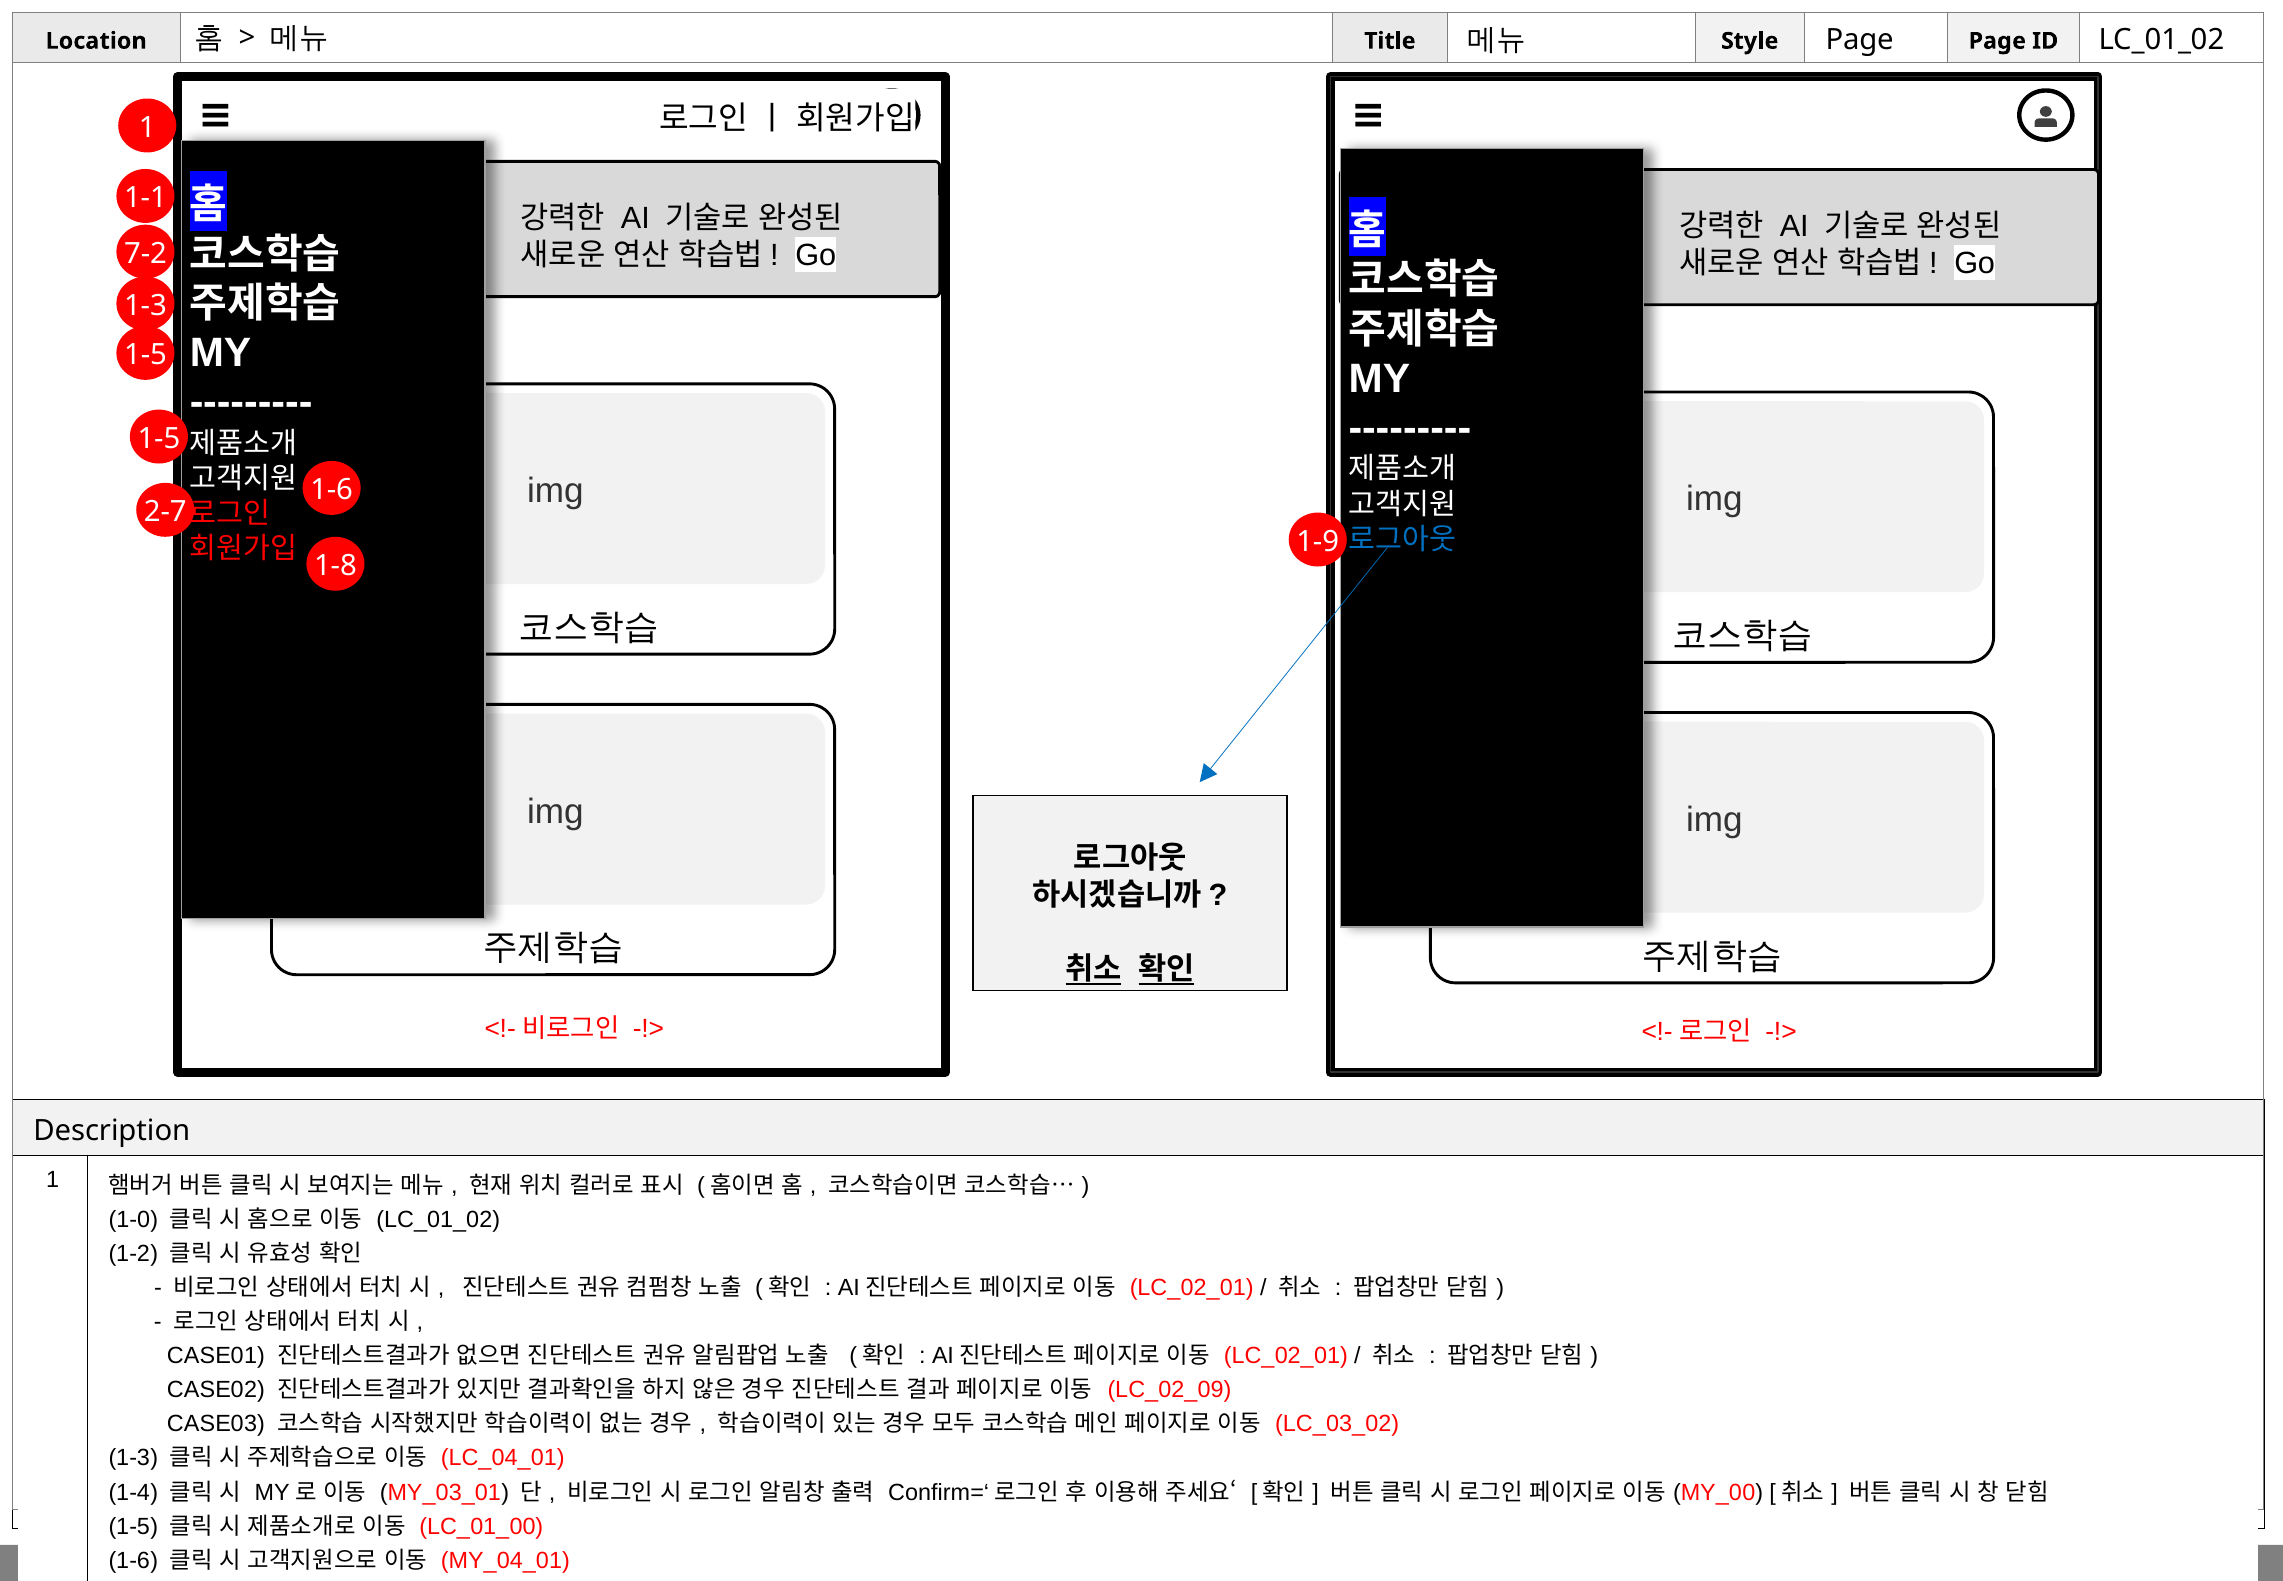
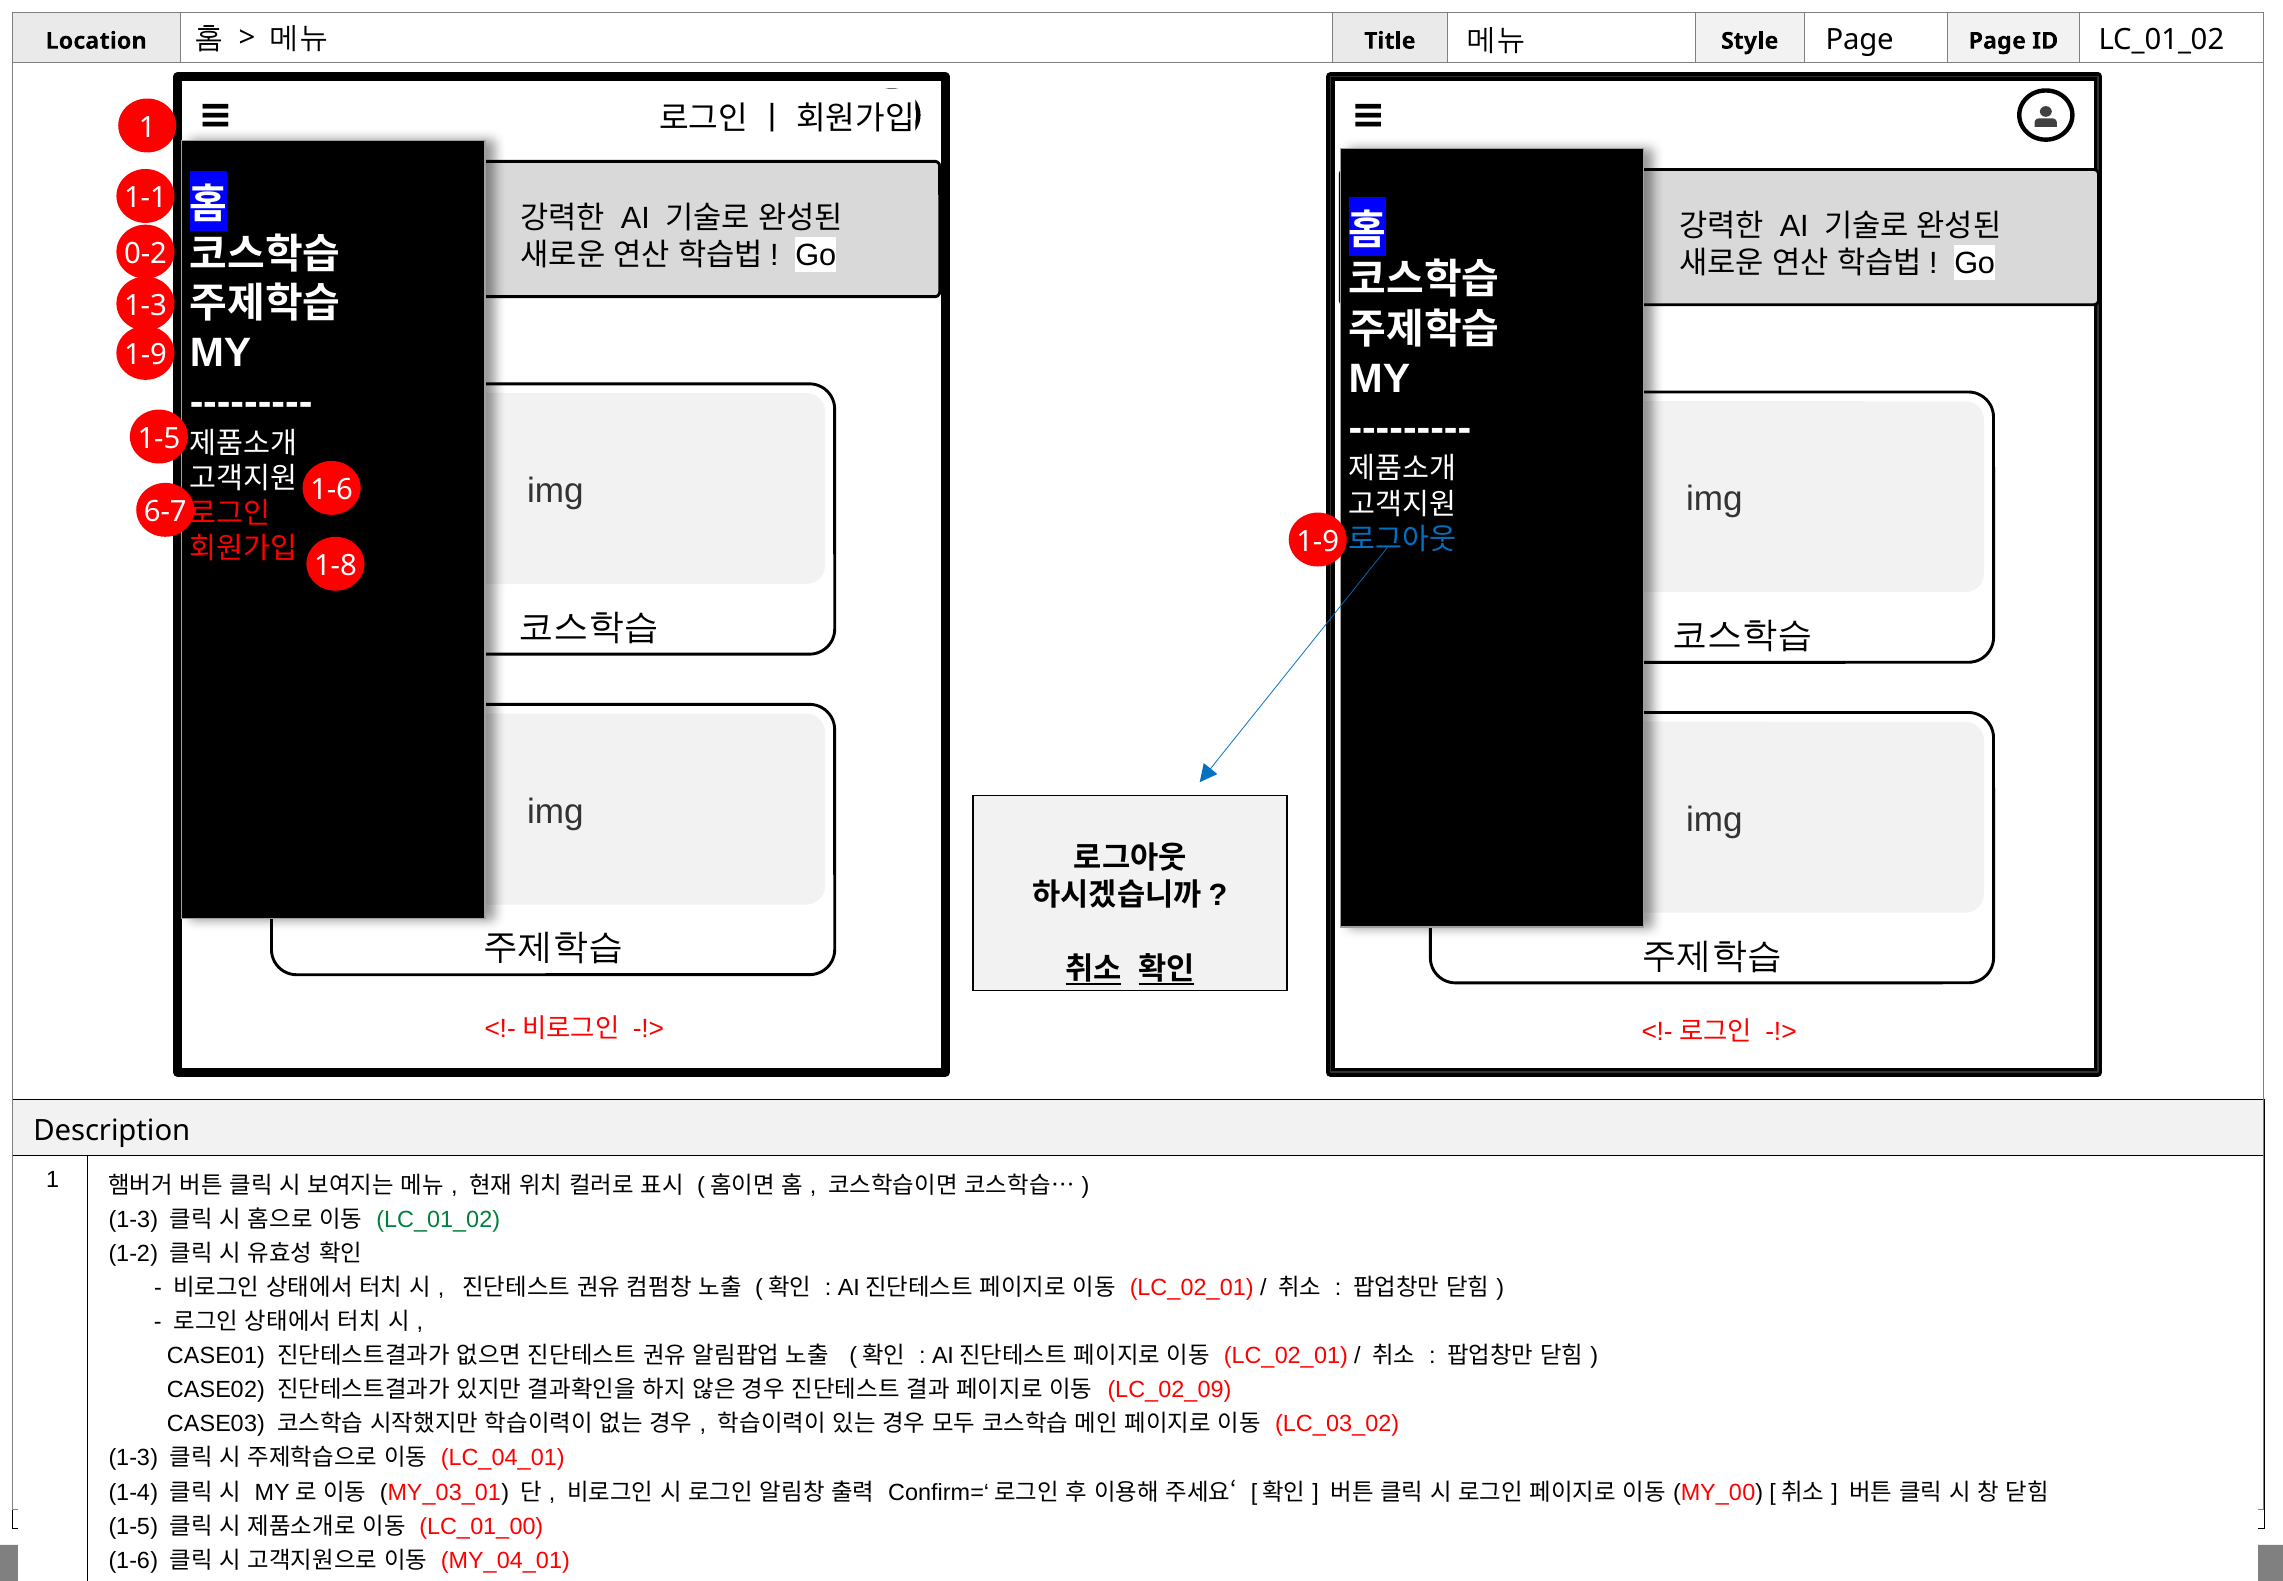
7-2: 7-2 -> 0-2
1-5 at (146, 355): 1-5 -> 1-9
2-7: 2-7 -> 6-7
1-0 at (133, 1219): 1-0 -> 1-3
LC_01_02 at (438, 1219) colour: black -> green
